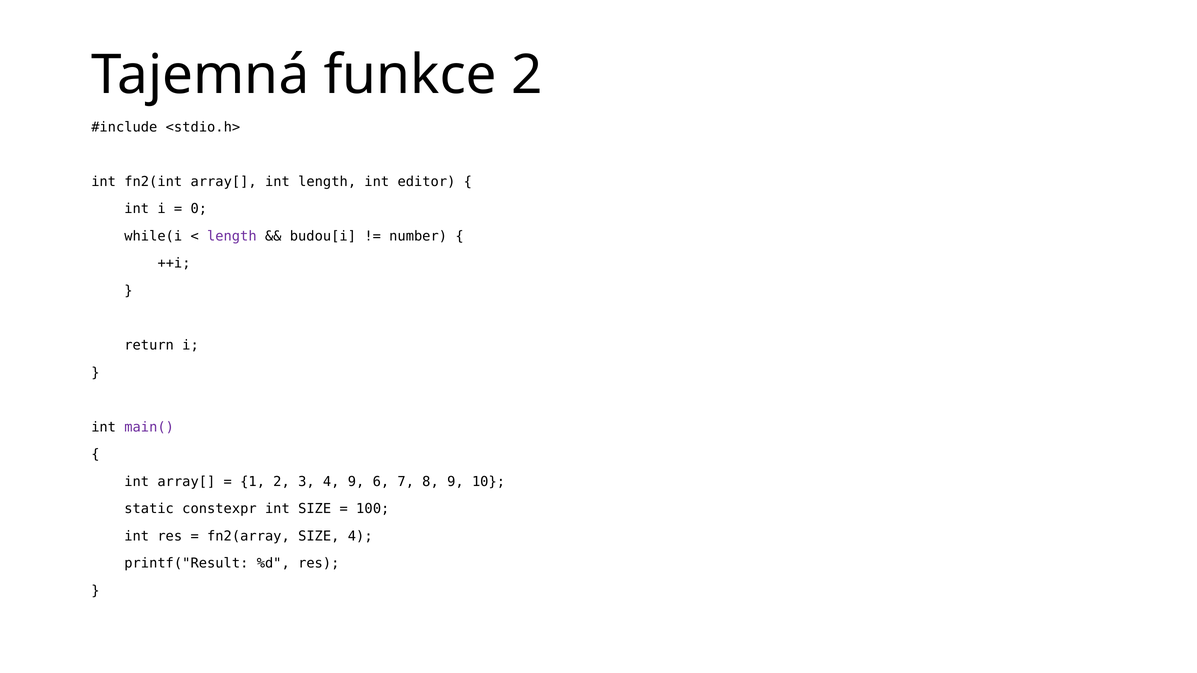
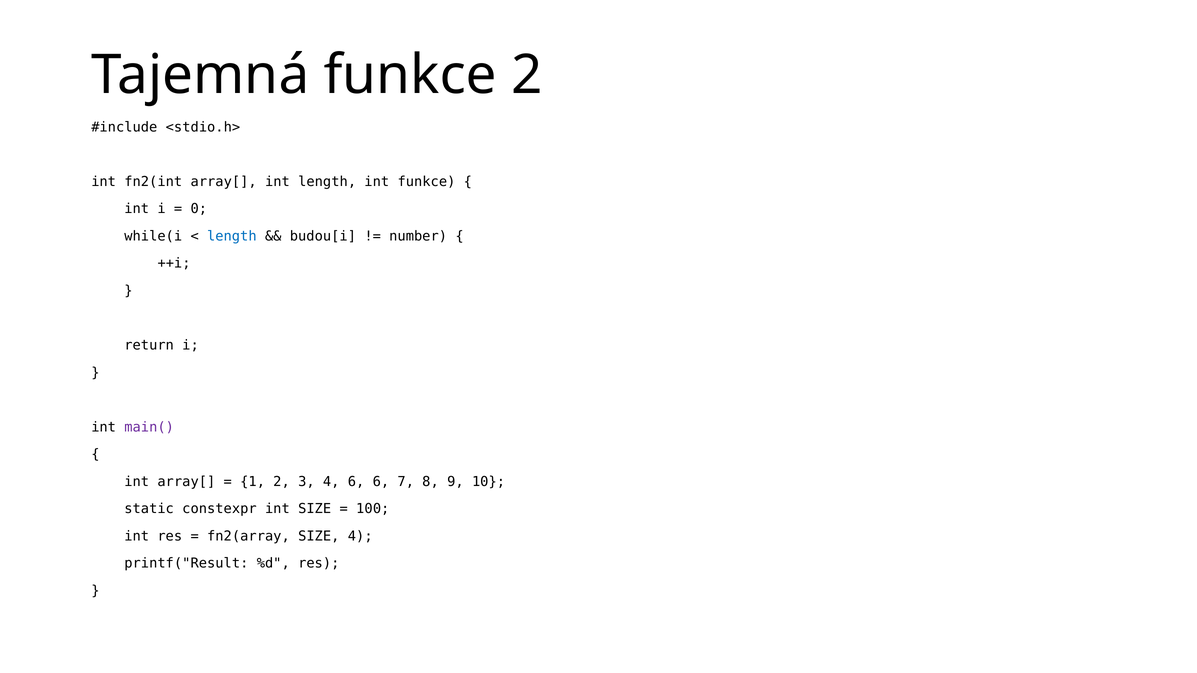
int editor: editor -> funkce
length at (232, 236) colour: purple -> blue
4 9: 9 -> 6
